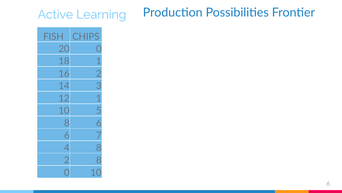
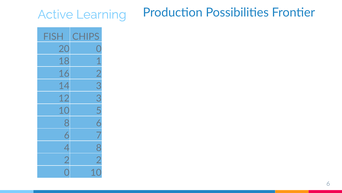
12 1: 1 -> 3
2 8: 8 -> 2
